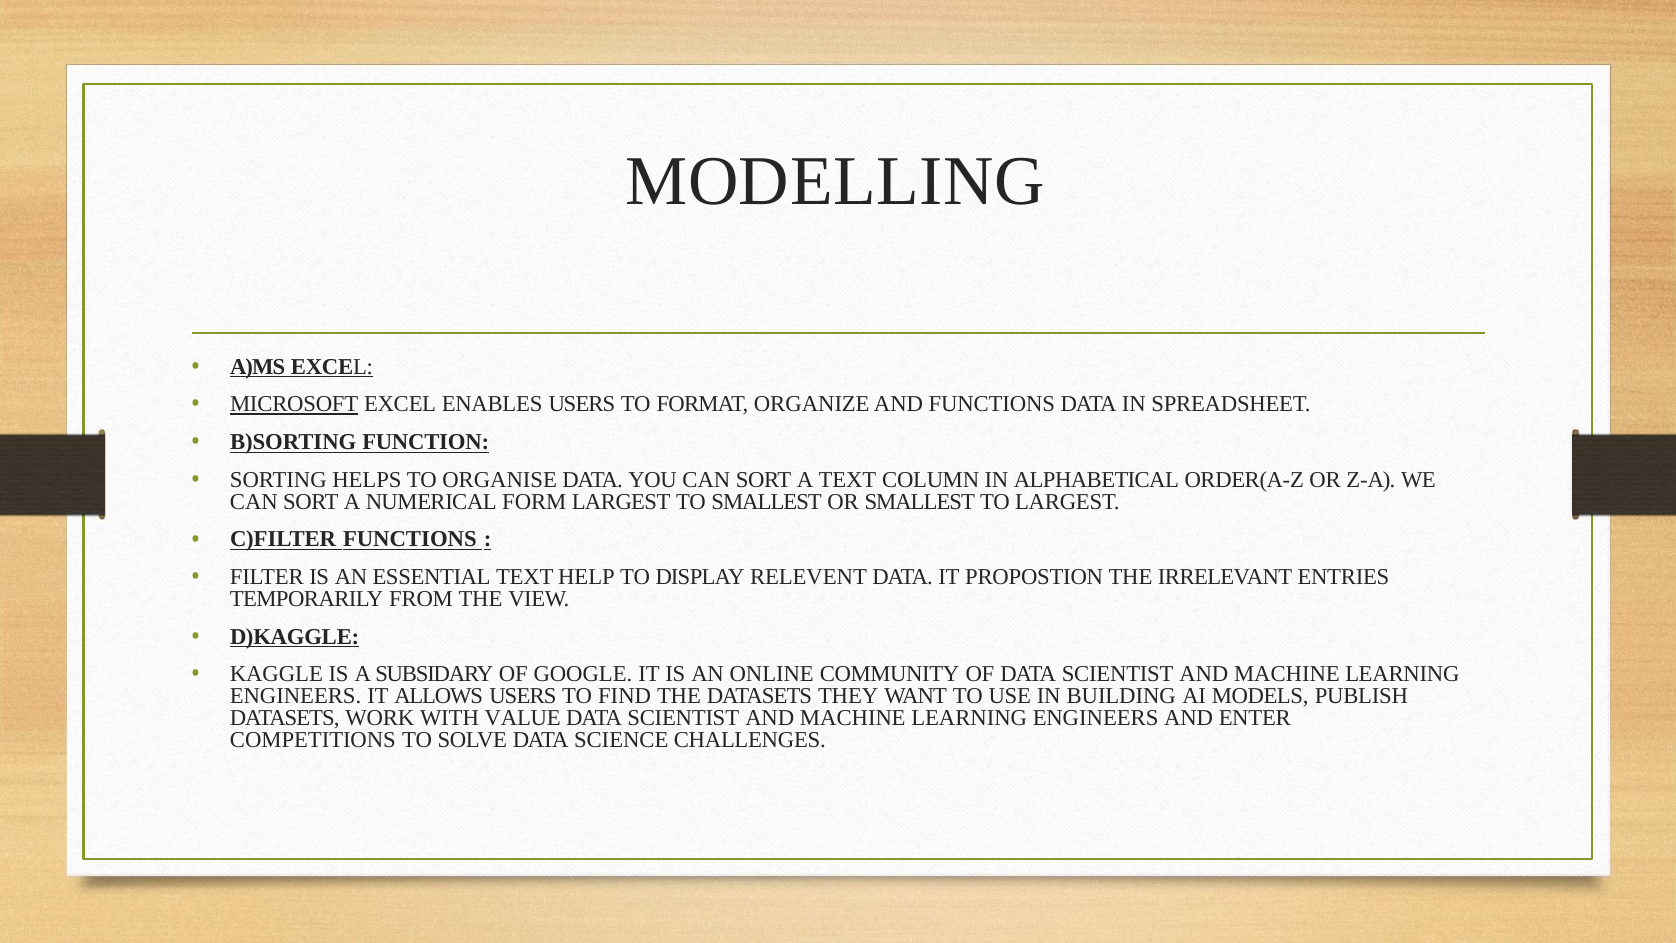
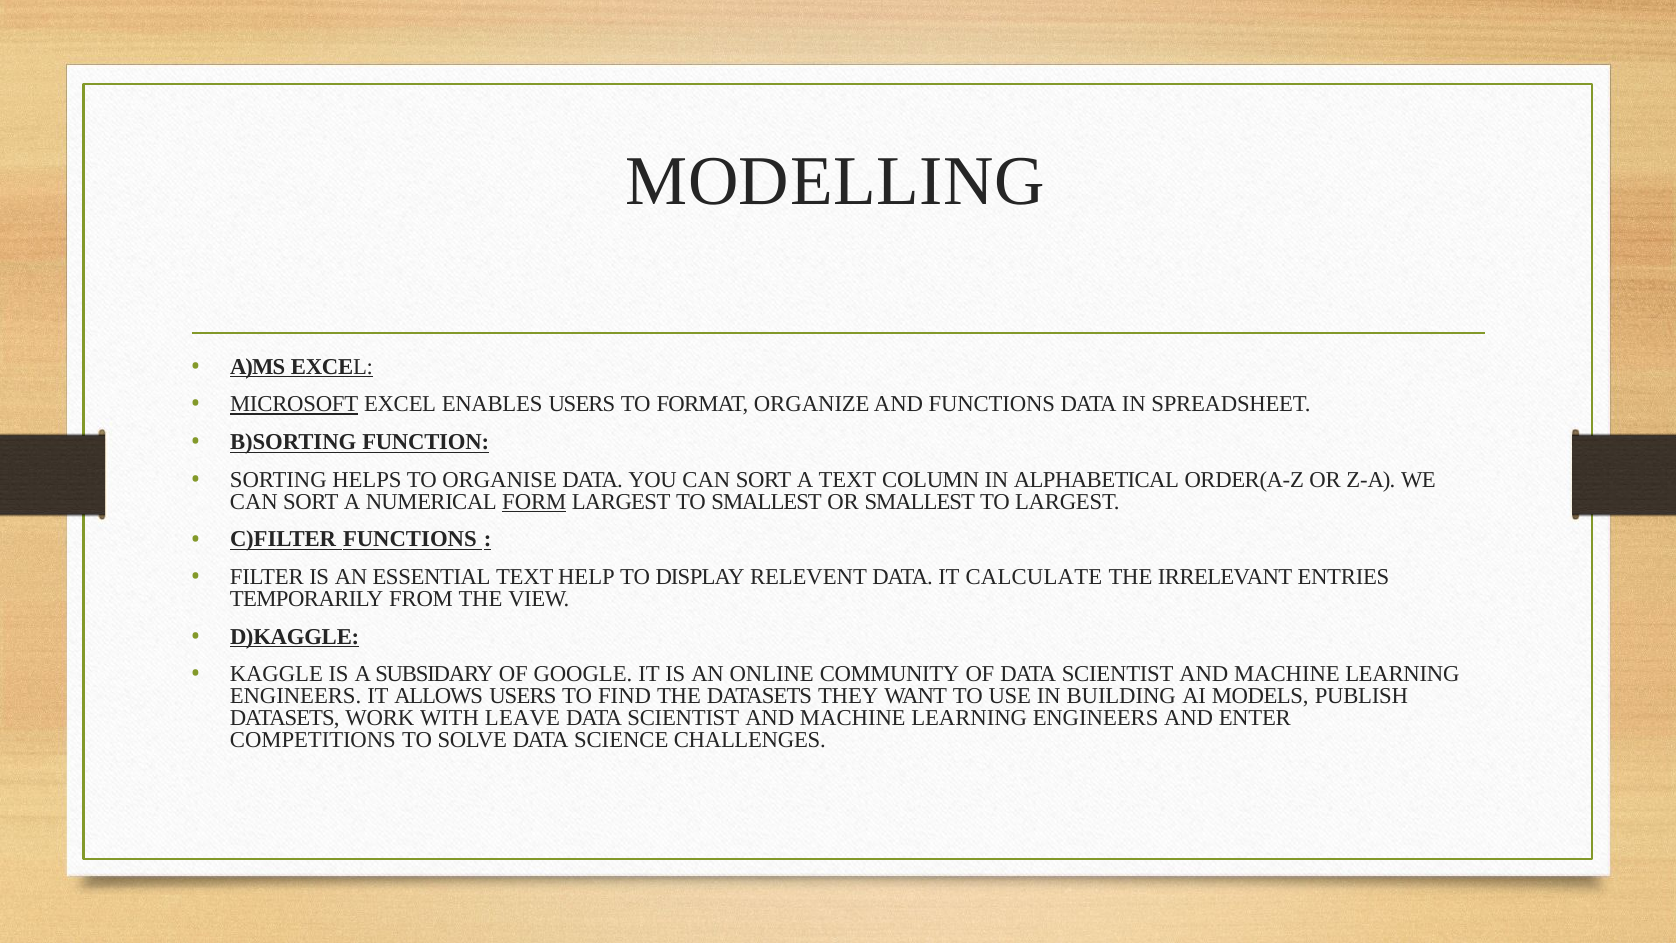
FORM underline: none -> present
PROPOSTION: PROPOSTION -> CALCULATE
VALUE: VALUE -> LEAVE
